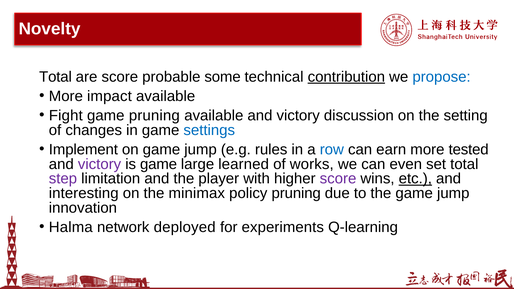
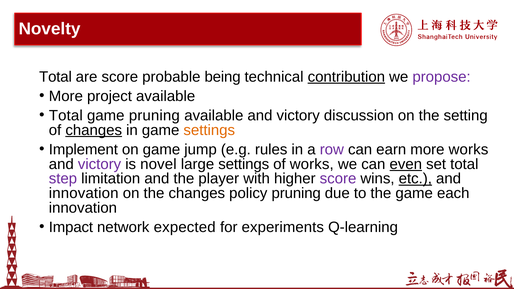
some: some -> being
propose colour: blue -> purple
impact: impact -> project
Fight at (66, 116): Fight -> Total
changes at (94, 130) underline: none -> present
settings at (209, 130) colour: blue -> orange
row colour: blue -> purple
more tested: tested -> works
is game: game -> novel
large learned: learned -> settings
even underline: none -> present
interesting at (84, 193): interesting -> innovation
the minimax: minimax -> changes
the game jump: jump -> each
Halma: Halma -> Impact
deployed: deployed -> expected
